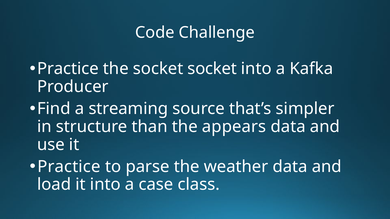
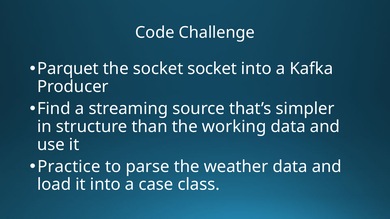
Practice at (68, 69): Practice -> Parquet
appears: appears -> working
